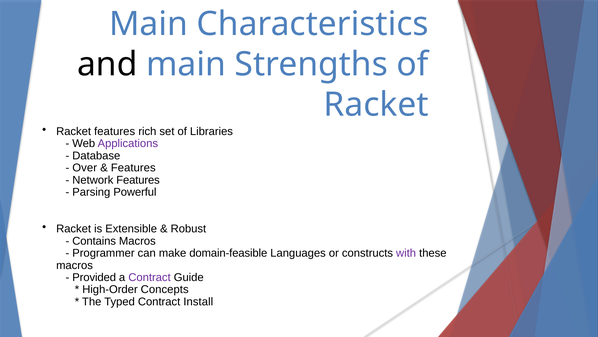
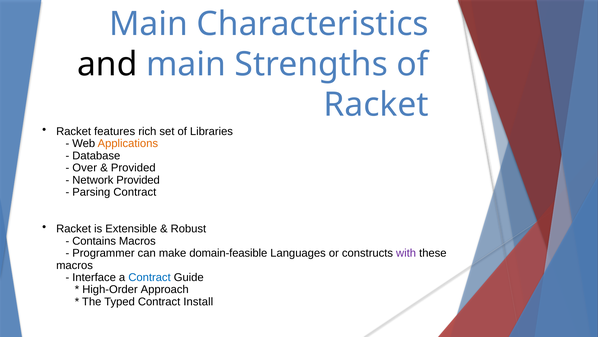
Applications colour: purple -> orange
Features at (133, 168): Features -> Provided
Network Features: Features -> Provided
Parsing Powerful: Powerful -> Contract
Provided: Provided -> Interface
Contract at (150, 277) colour: purple -> blue
Concepts: Concepts -> Approach
